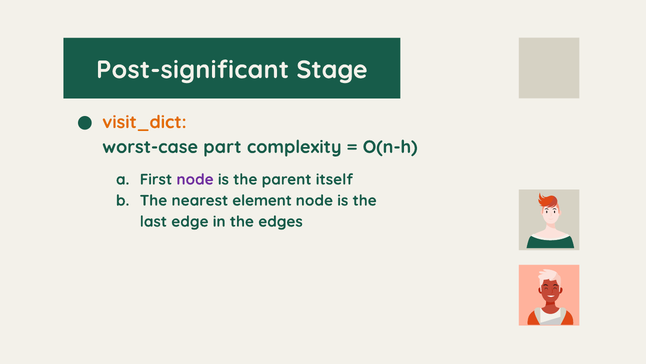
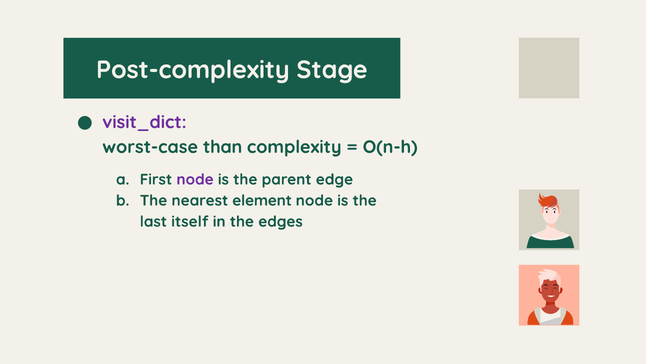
Post-significant: Post-significant -> Post-complexity
visit_dict colour: orange -> purple
part: part -> than
itself: itself -> edge
edge: edge -> itself
